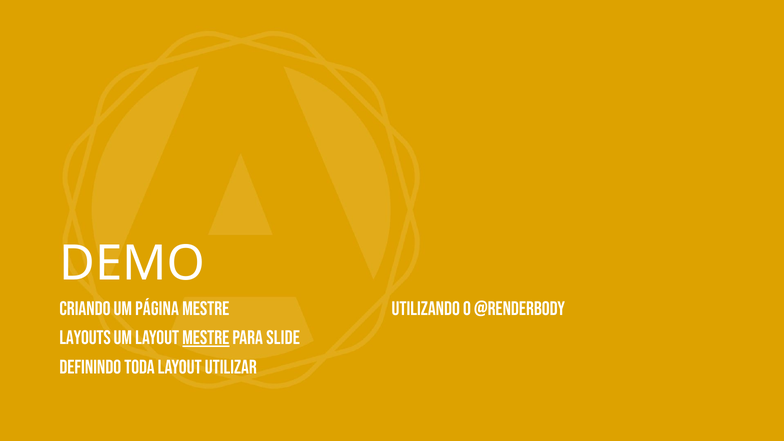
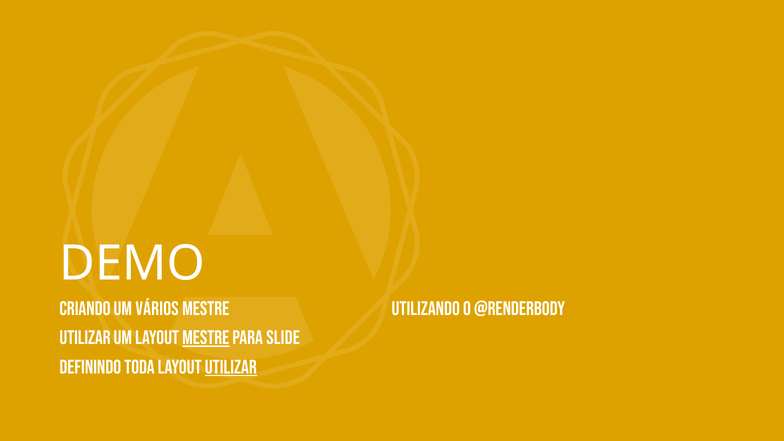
Página: Página -> Vários
Layouts at (85, 338): Layouts -> Utilizar
utilizar at (231, 367) underline: none -> present
